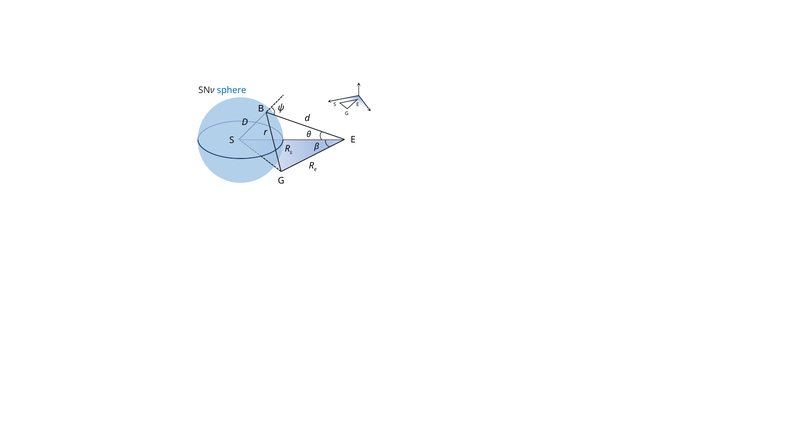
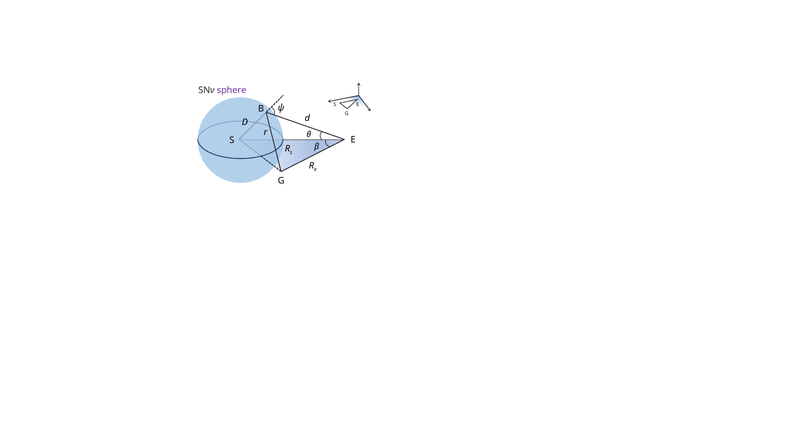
sphere colour: blue -> purple
